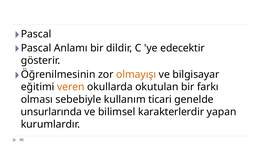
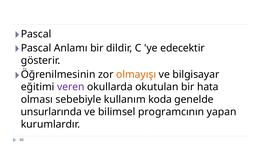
veren colour: orange -> purple
farkı: farkı -> hata
ticari: ticari -> koda
karakterlerdir: karakterlerdir -> programcının
